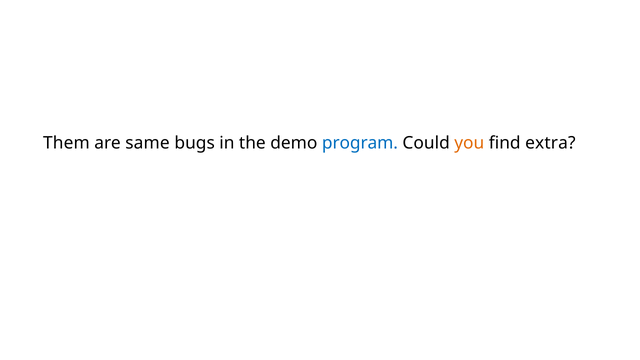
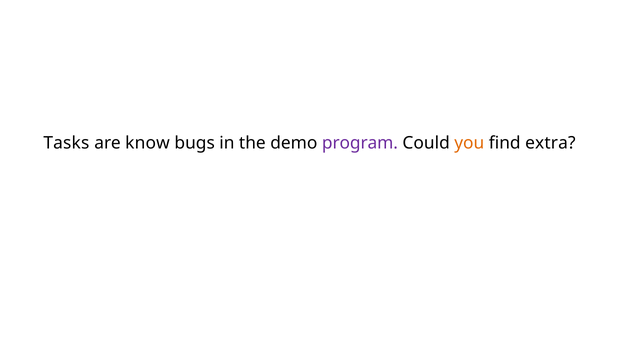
Them: Them -> Tasks
same: same -> know
program colour: blue -> purple
